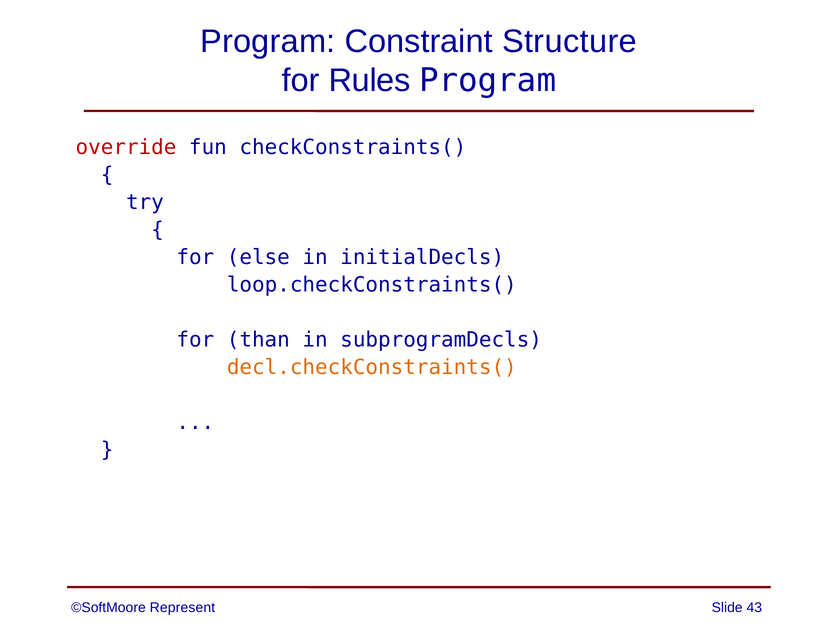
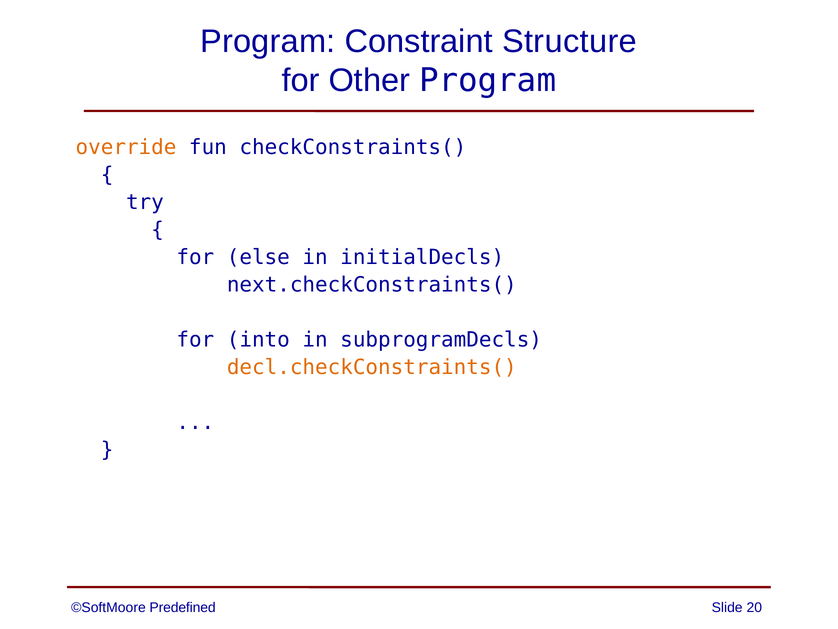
Rules: Rules -> Other
override colour: red -> orange
loop.checkConstraints(: loop.checkConstraints( -> next.checkConstraints(
than: than -> into
Represent: Represent -> Predefined
43: 43 -> 20
